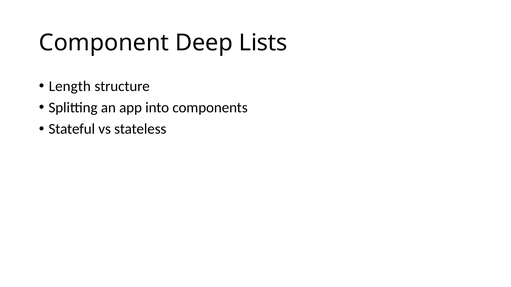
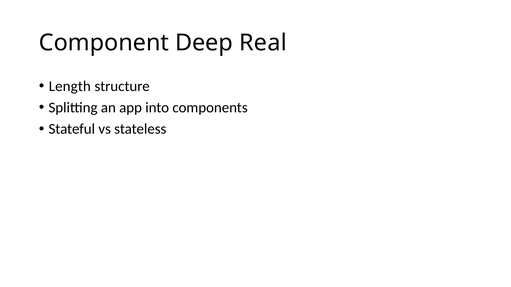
Lists: Lists -> Real
